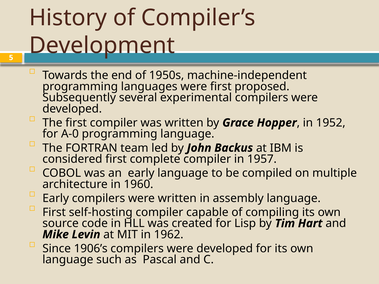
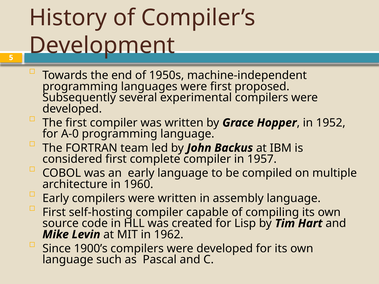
1906’s: 1906’s -> 1900’s
